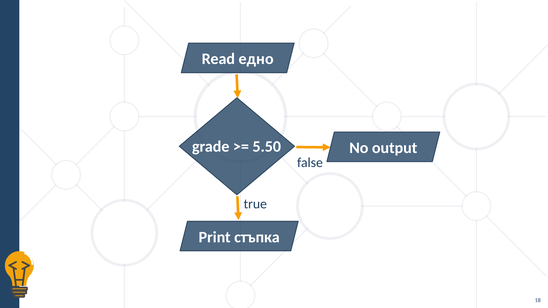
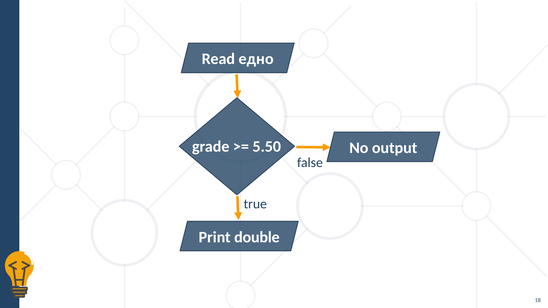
стъпка: стъпка -> double
